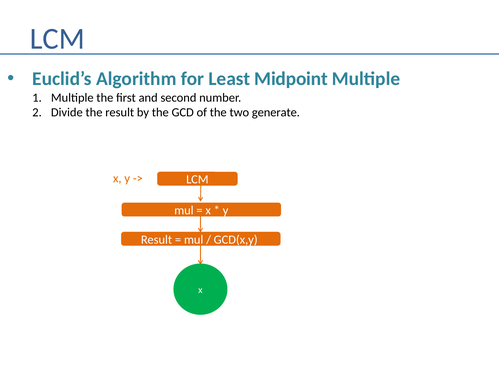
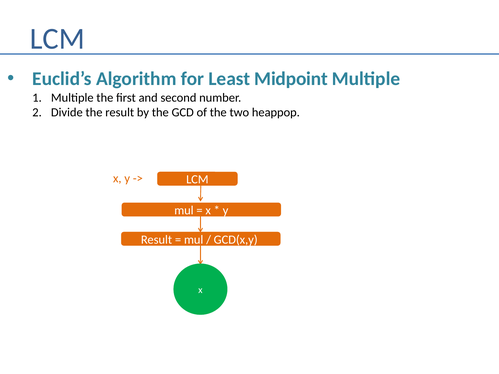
generate: generate -> heappop
